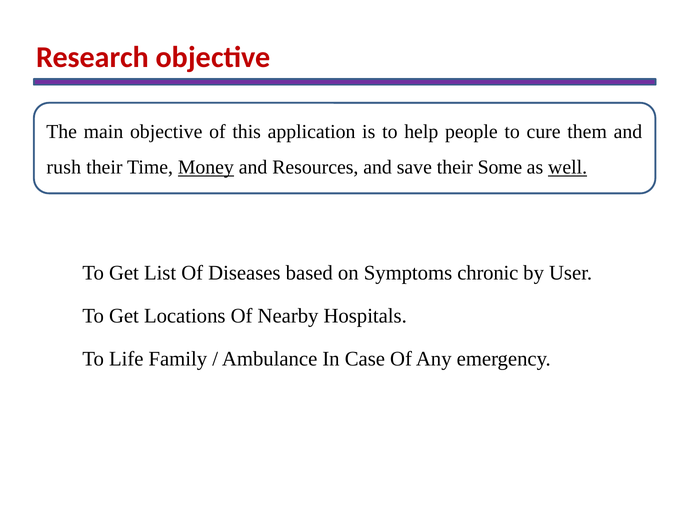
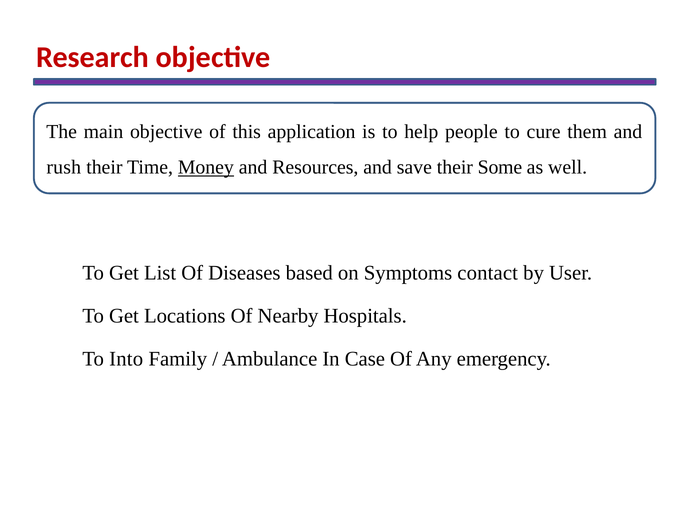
well underline: present -> none
chronic: chronic -> contact
Life: Life -> Into
